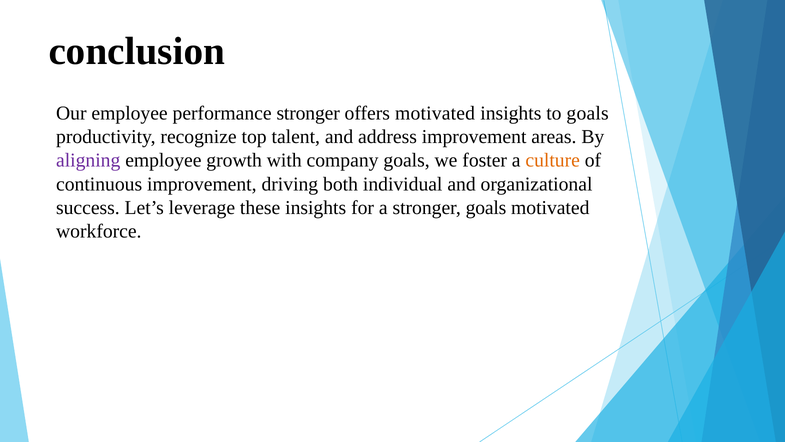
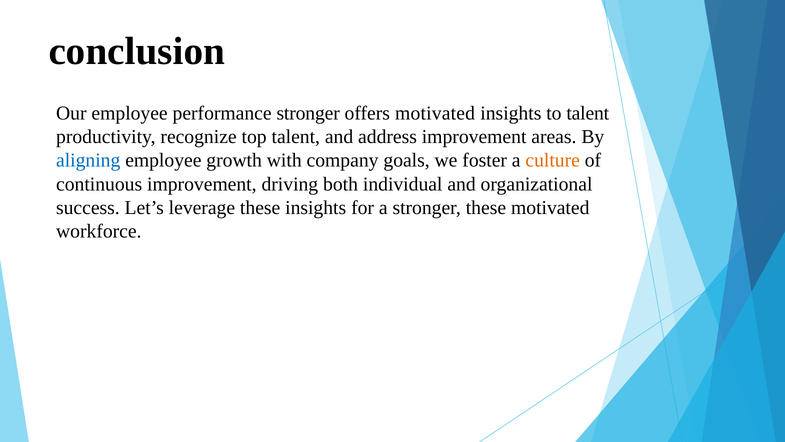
to goals: goals -> talent
aligning colour: purple -> blue
stronger goals: goals -> these
